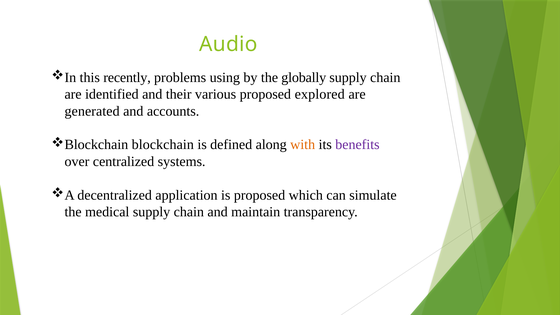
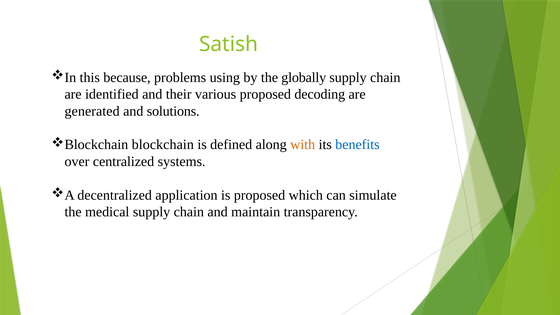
Audio: Audio -> Satish
recently: recently -> because
explored: explored -> decoding
accounts: accounts -> solutions
benefits colour: purple -> blue
